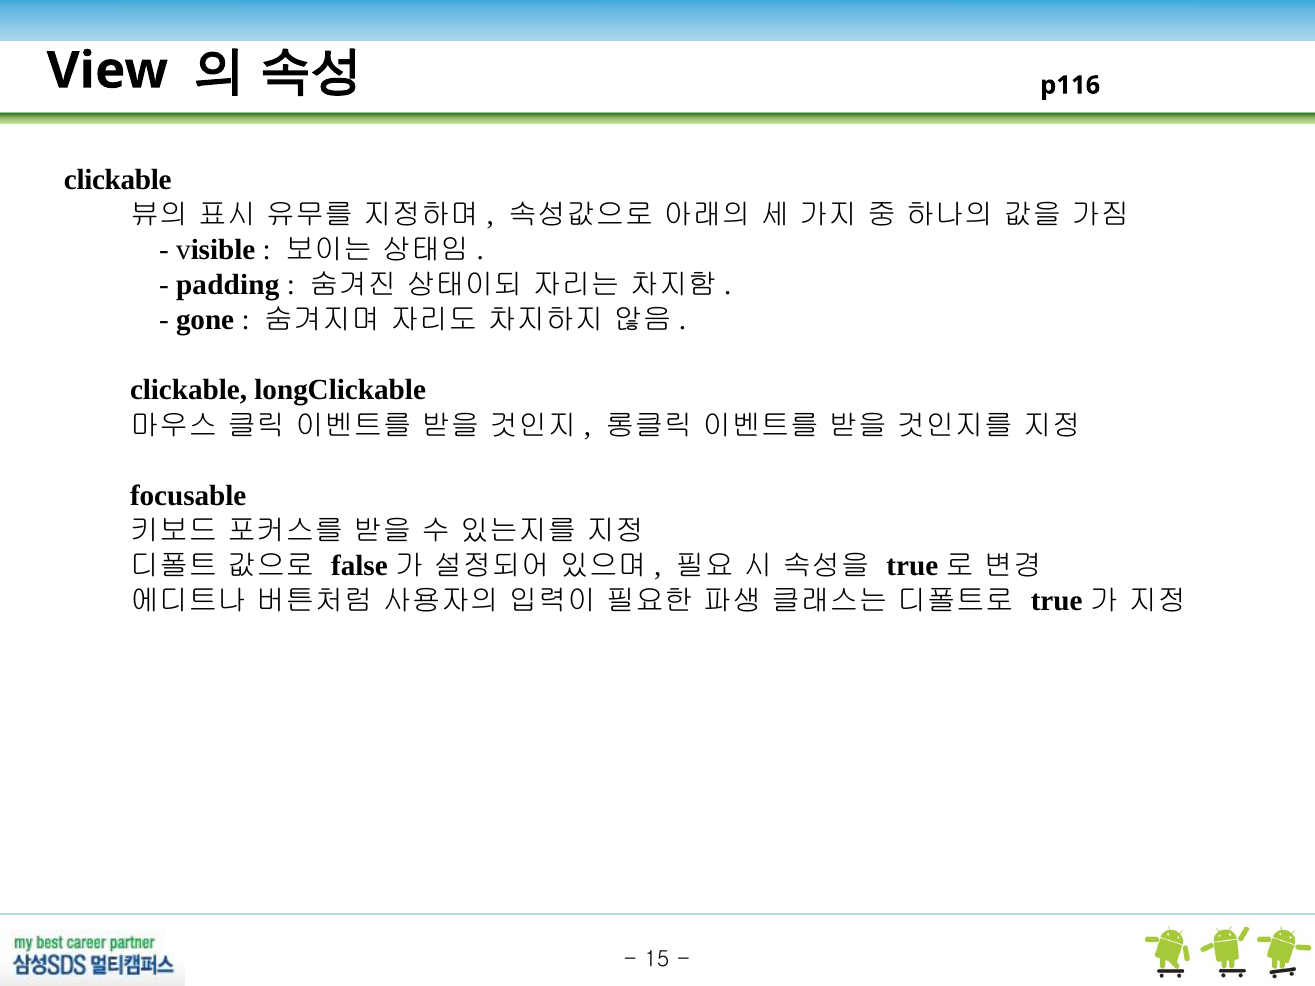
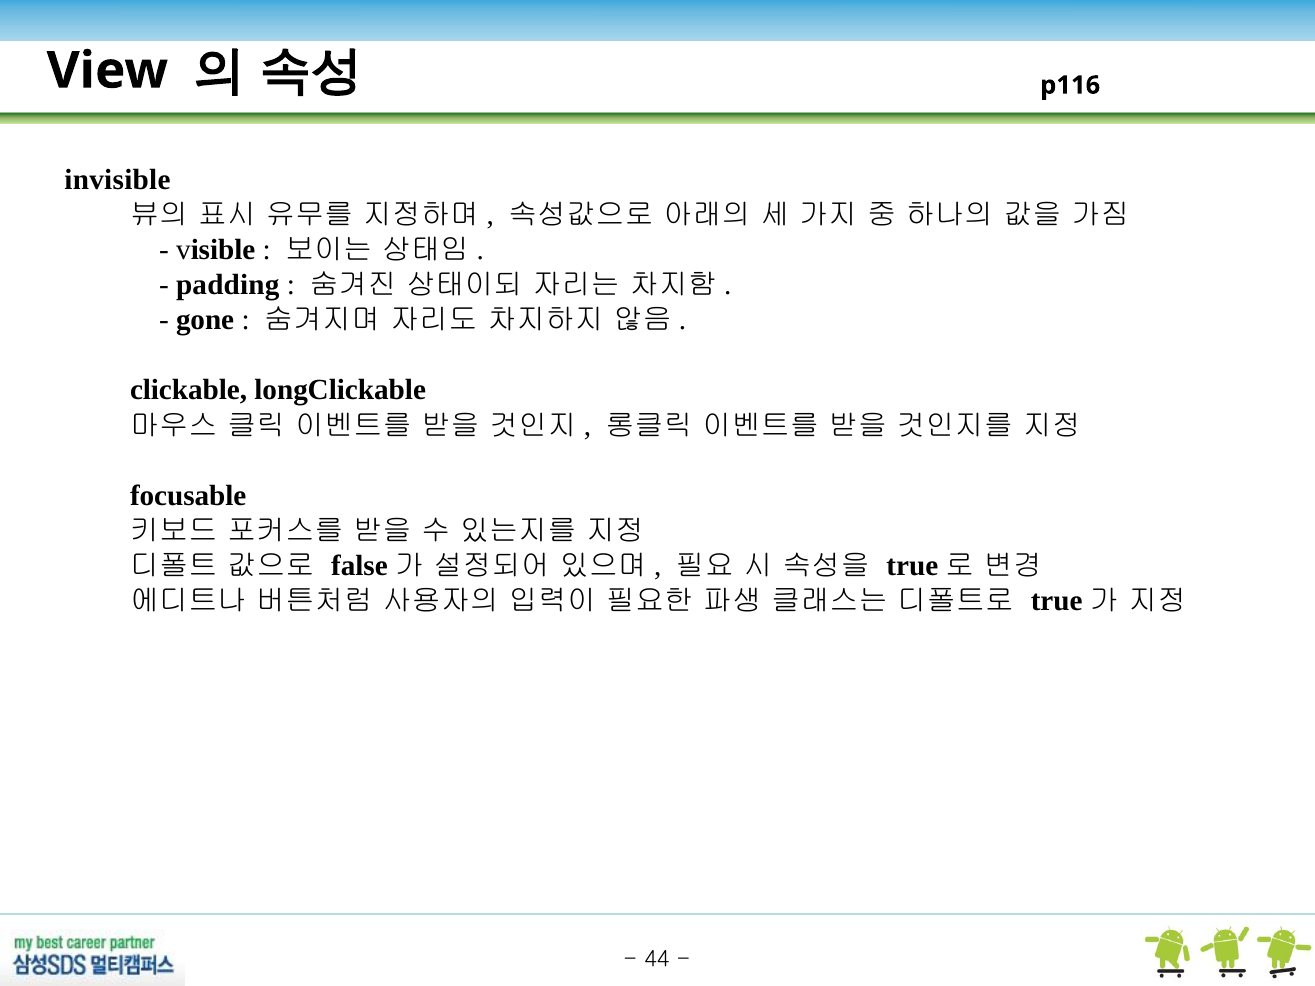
clickable at (118, 180): clickable -> invisible
15: 15 -> 44
